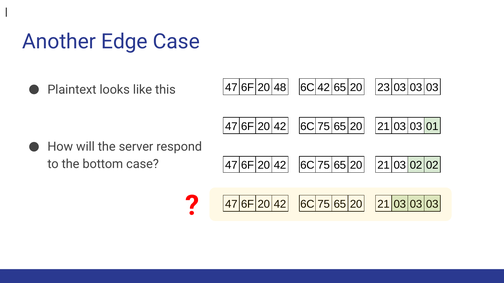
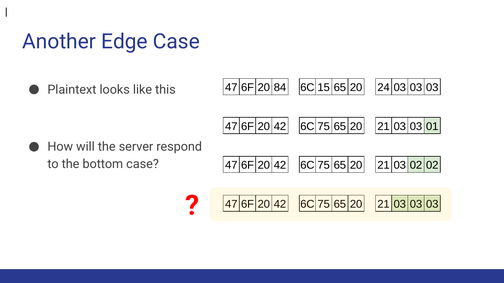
48: 48 -> 84
6C 42: 42 -> 15
23: 23 -> 24
